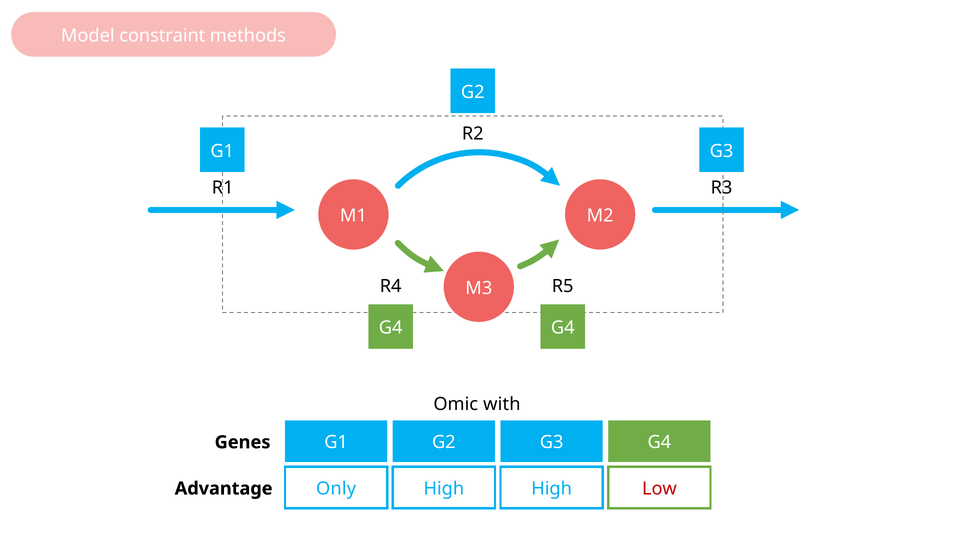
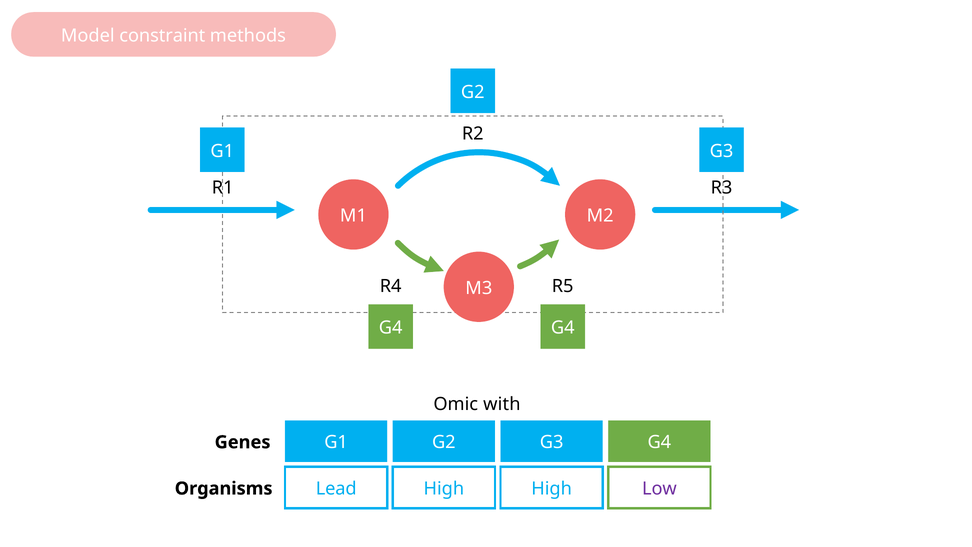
Only: Only -> Lead
Low colour: red -> purple
Advantage: Advantage -> Organisms
